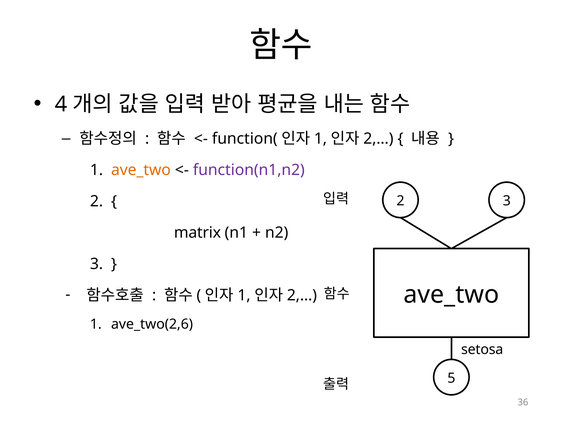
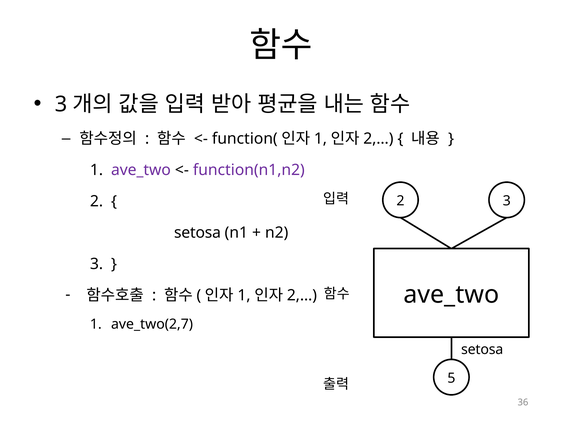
4 at (61, 104): 4 -> 3
ave_two at (141, 170) colour: orange -> purple
matrix at (197, 232): matrix -> setosa
ave_two(2,6: ave_two(2,6 -> ave_two(2,7
